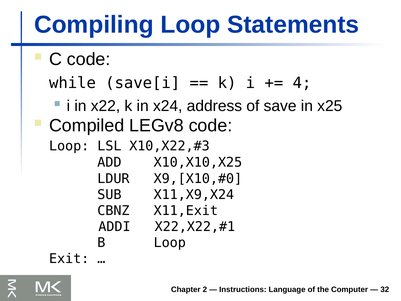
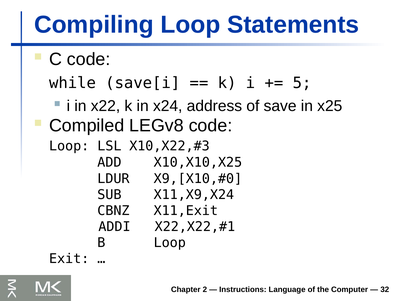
4: 4 -> 5
